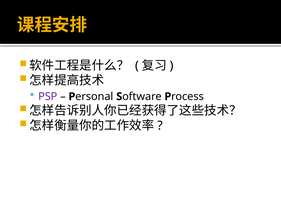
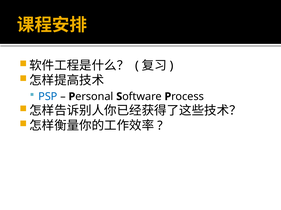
PSP colour: purple -> blue
